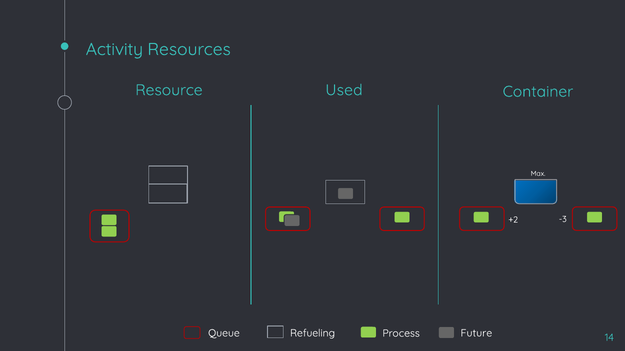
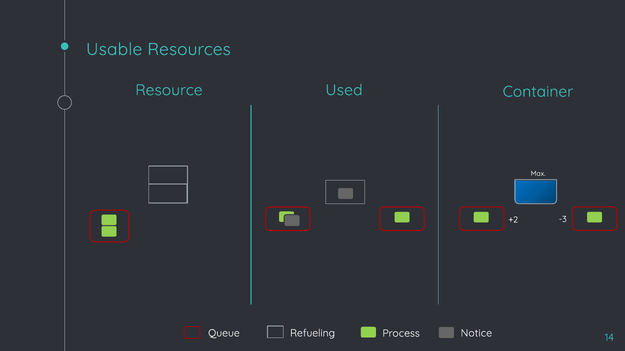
Activity: Activity -> Usable
Future: Future -> Notice
